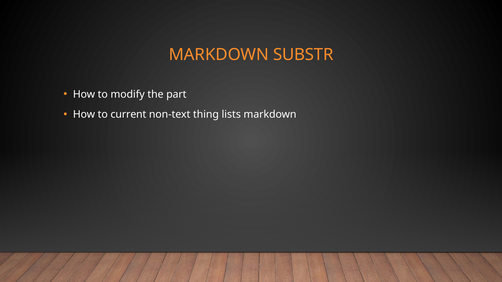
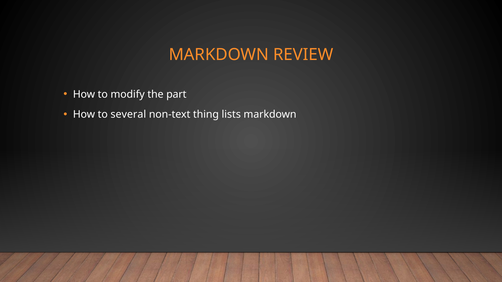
SUBSTR: SUBSTR -> REVIEW
current: current -> several
